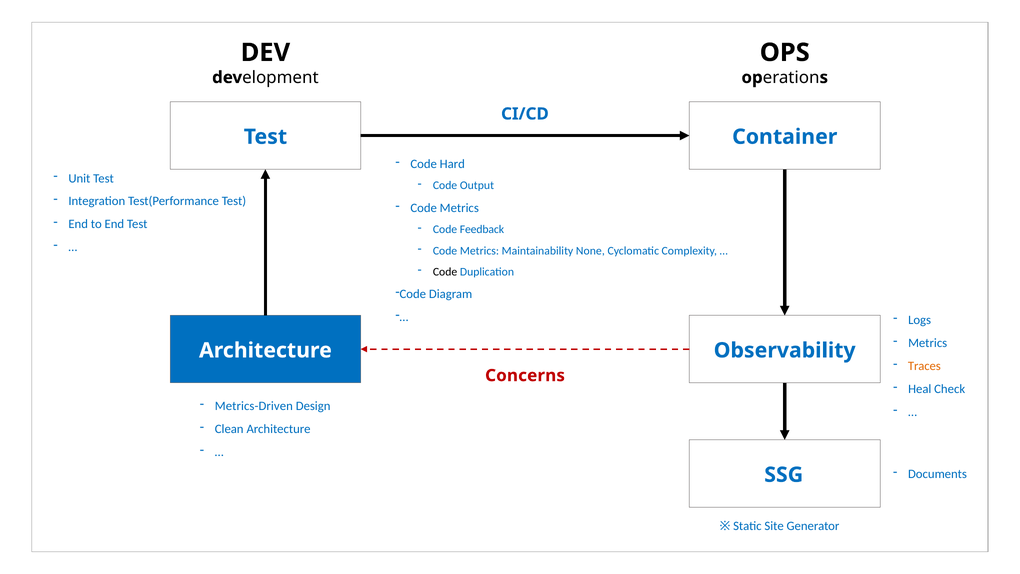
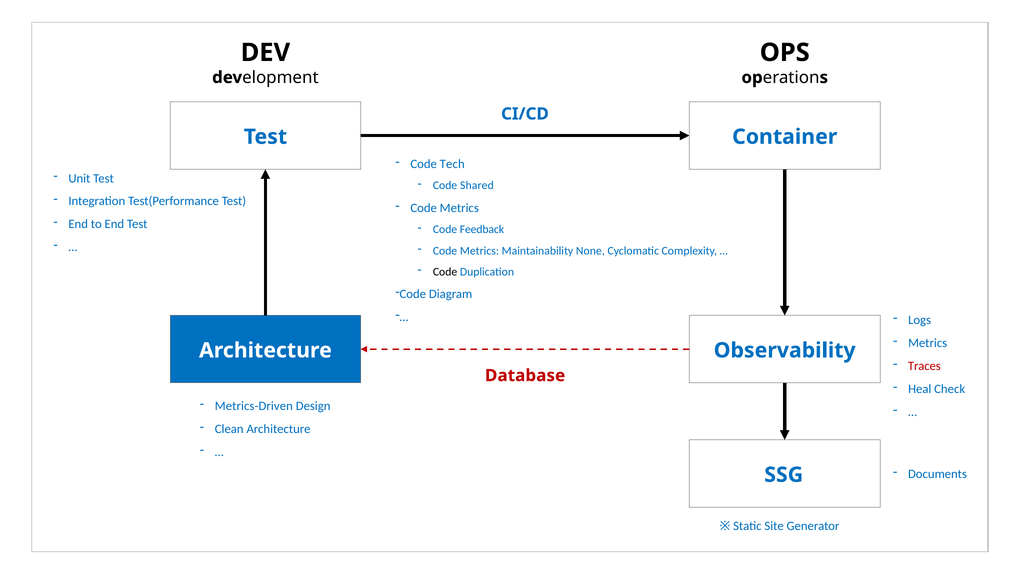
Hard: Hard -> Tech
Output: Output -> Shared
Traces colour: orange -> red
Concerns: Concerns -> Database
